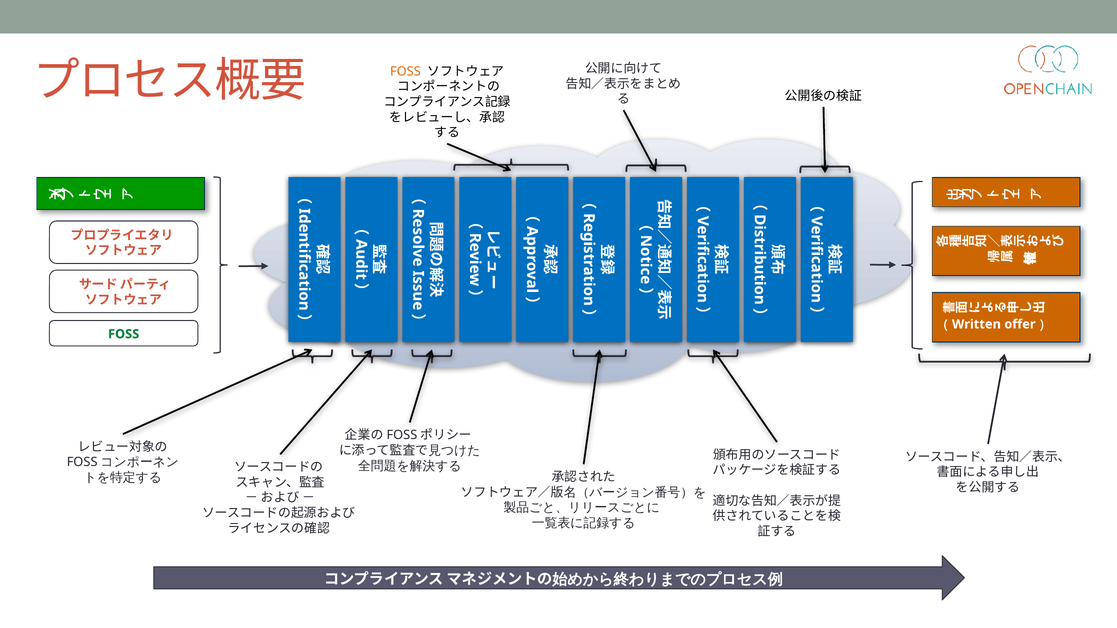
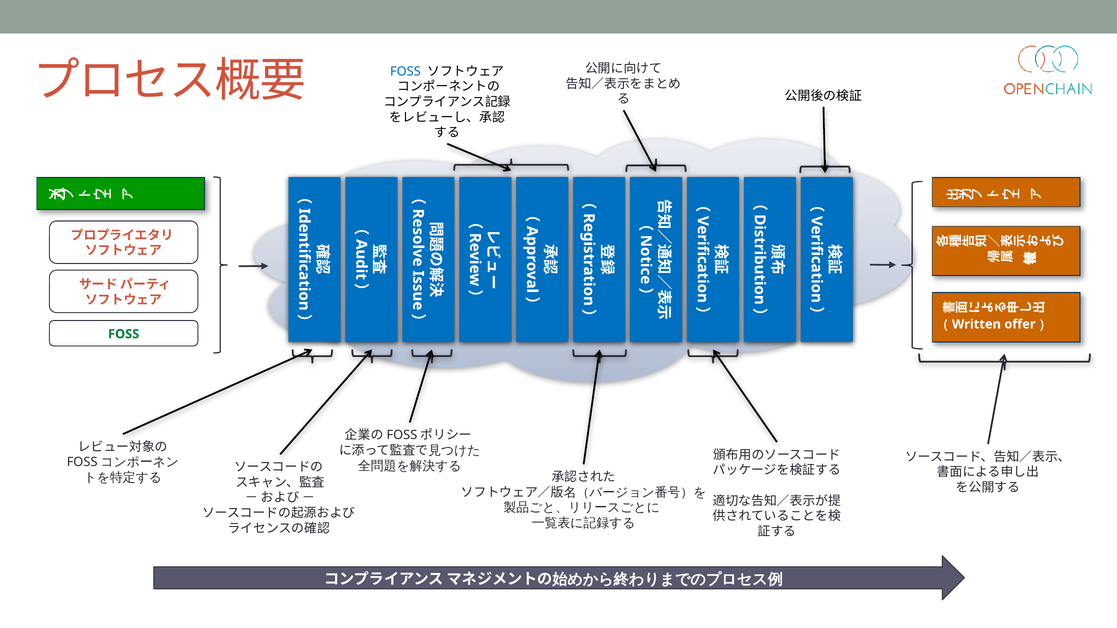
FOSS at (405, 71) colour: orange -> blue
